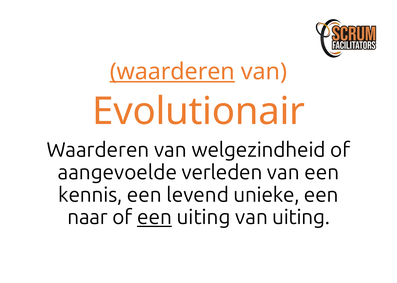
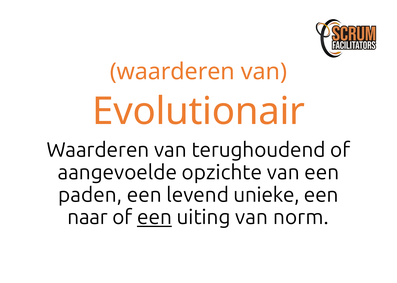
waarderen at (172, 72) underline: present -> none
welgezindheid: welgezindheid -> terughoudend
verleden: verleden -> opzichte
kennis: kennis -> paden
van uiting: uiting -> norm
